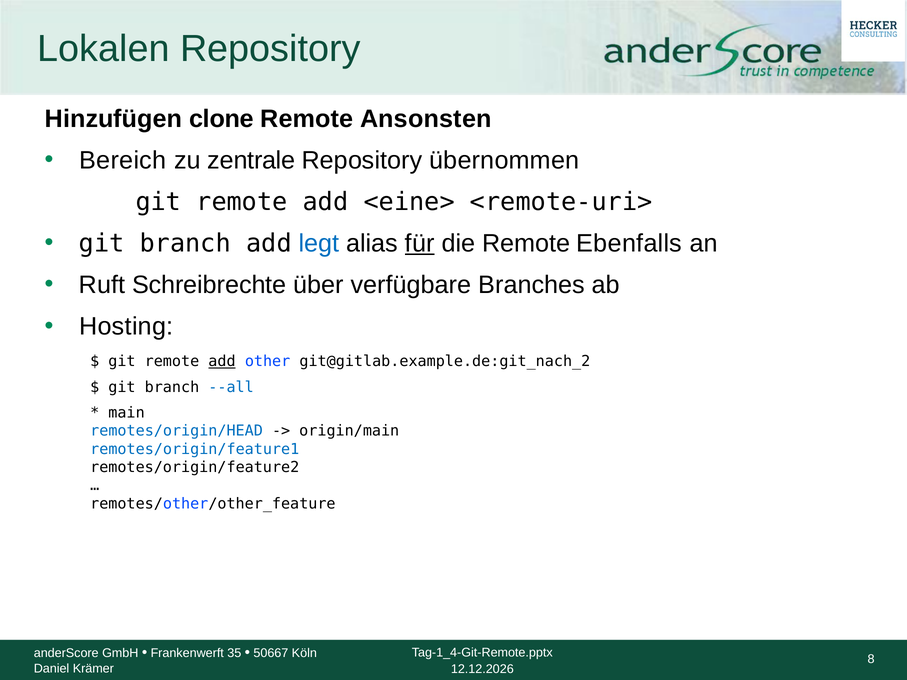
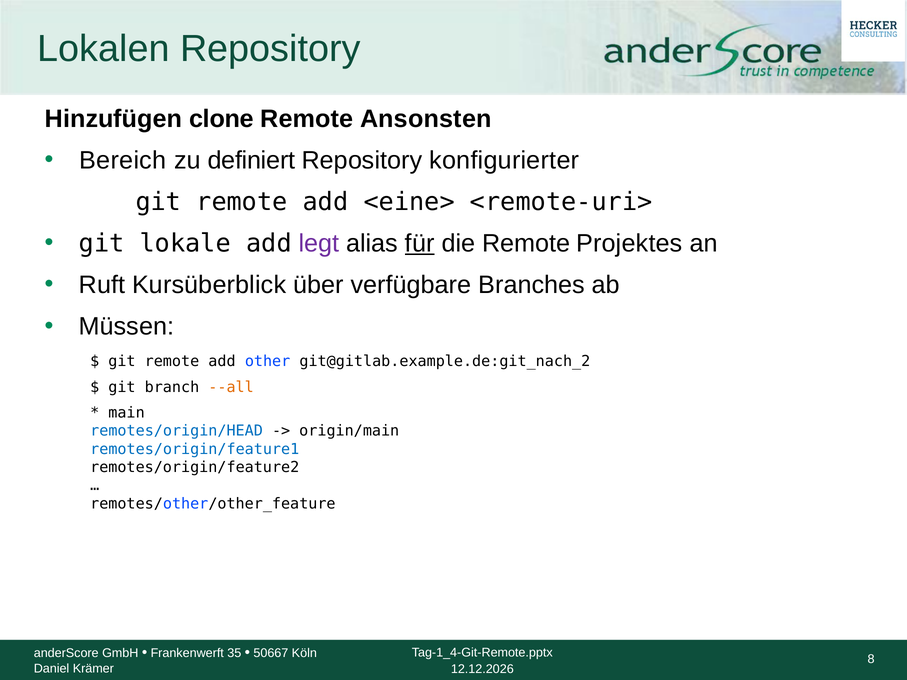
zentrale: zentrale -> definiert
übernommen: übernommen -> konfigurierter
branch at (185, 244): branch -> lokale
legt colour: blue -> purple
Ebenfalls: Ebenfalls -> Projektes
Schreibrechte: Schreibrechte -> Kursüberblick
Hosting: Hosting -> Müssen
add at (222, 362) underline: present -> none
--all colour: blue -> orange
